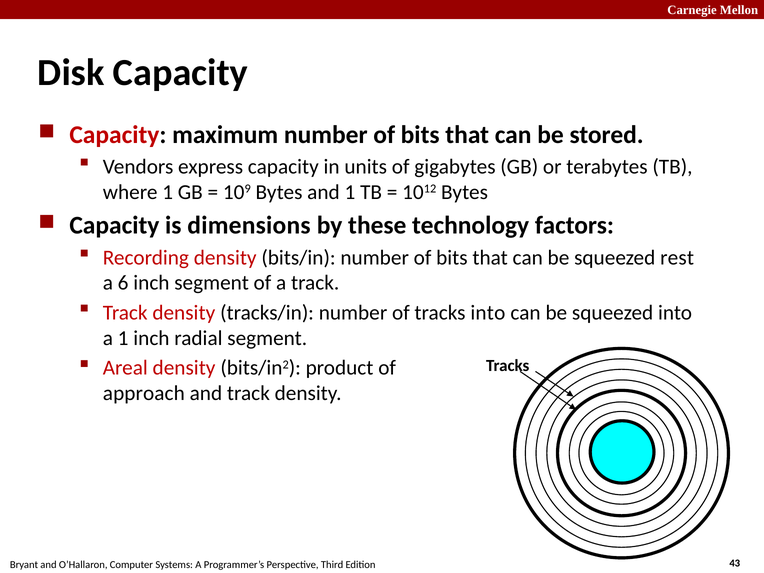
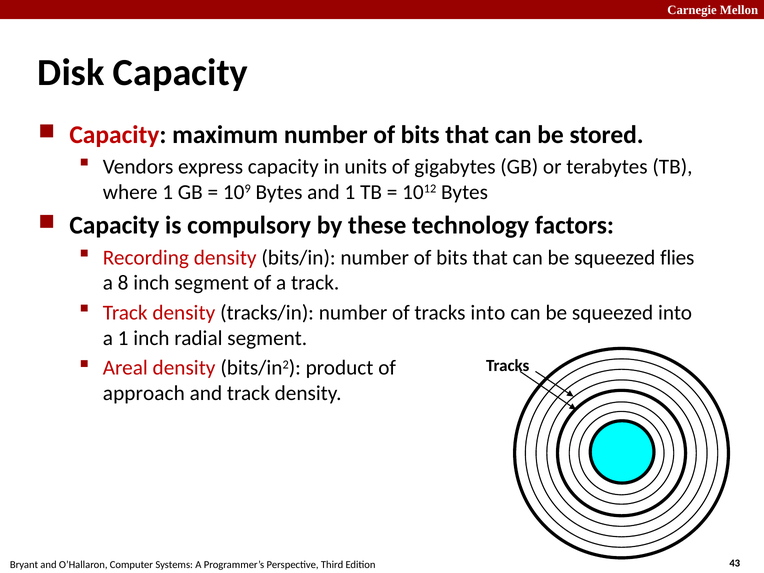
dimensions: dimensions -> compulsory
rest: rest -> flies
6: 6 -> 8
